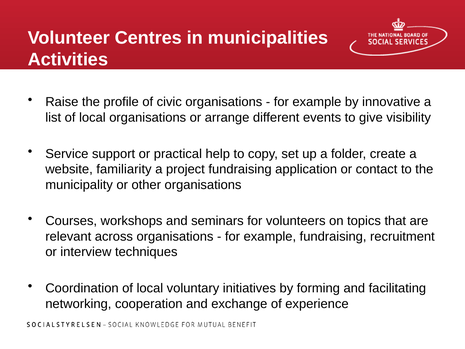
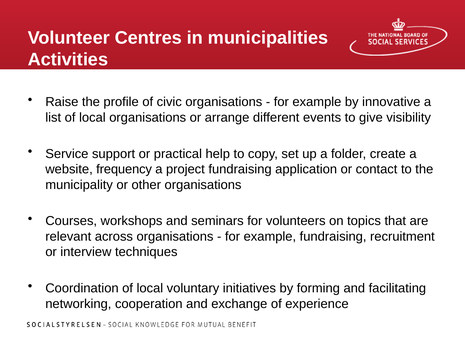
familiarity: familiarity -> frequency
